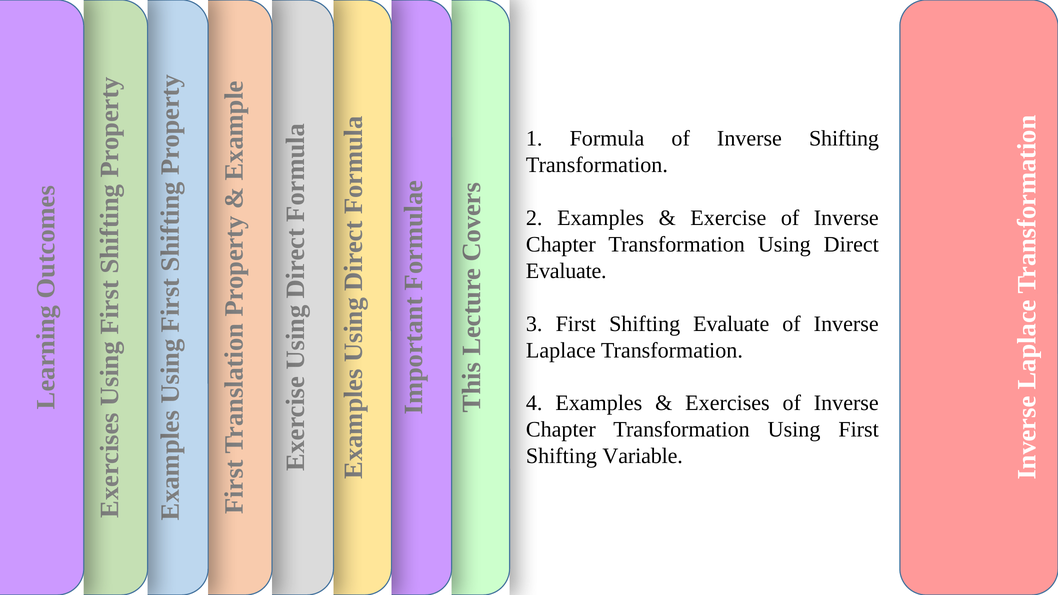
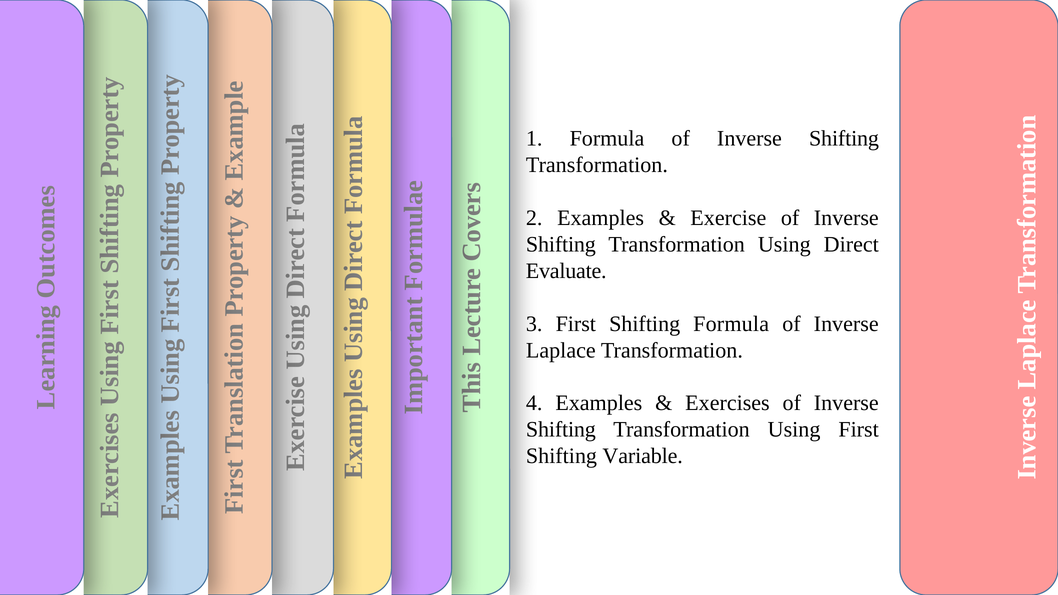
Chapter at (561, 244): Chapter -> Shifting
Shifting Evaluate: Evaluate -> Formula
Chapter at (561, 430): Chapter -> Shifting
